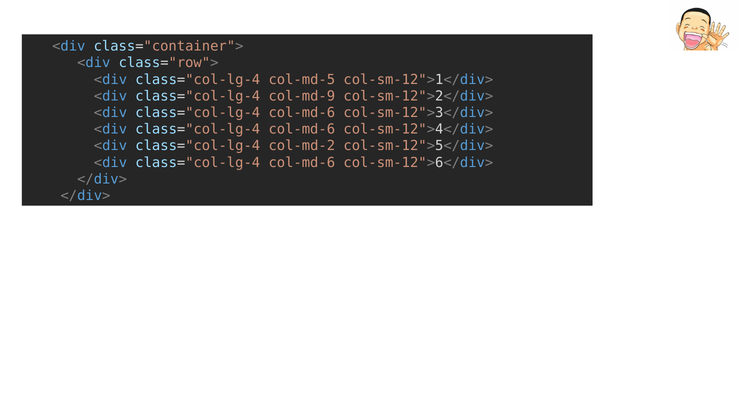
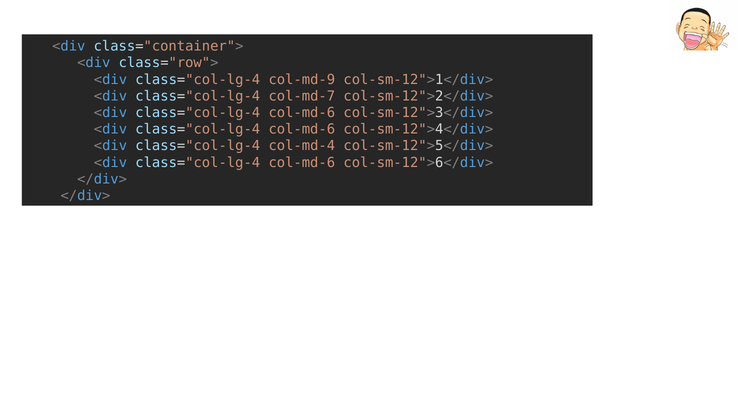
col-md-5: col-md-5 -> col-md-9
col-md-9: col-md-9 -> col-md-7
col-md-2: col-md-2 -> col-md-4
